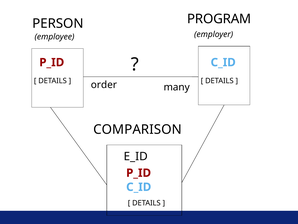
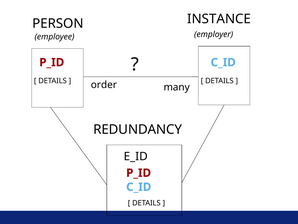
PROGRAM: PROGRAM -> INSTANCE
COMPARISON: COMPARISON -> REDUNDANCY
